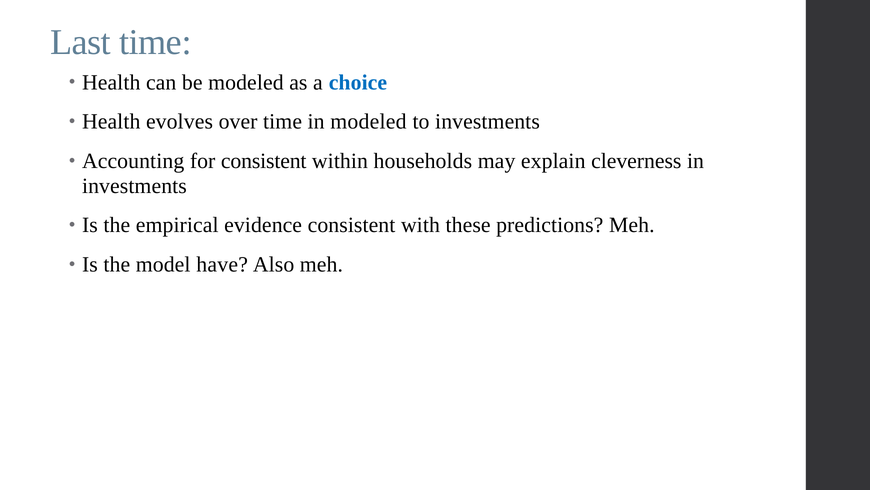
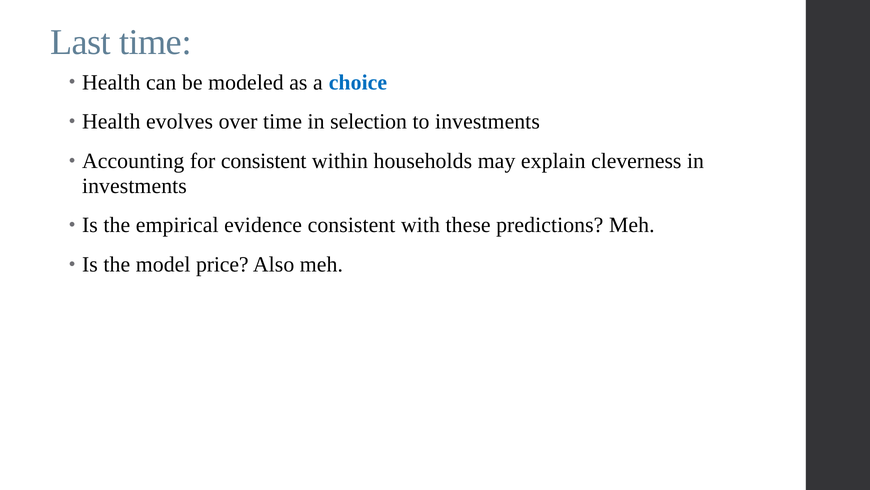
in modeled: modeled -> selection
have: have -> price
